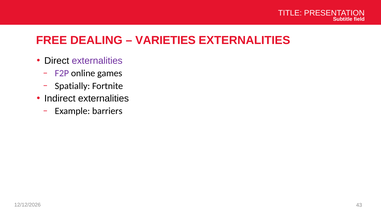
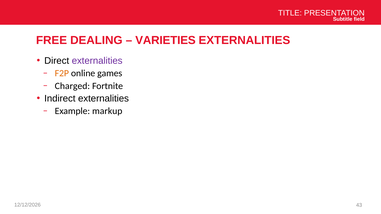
F2P colour: purple -> orange
Spatially: Spatially -> Charged
barriers: barriers -> markup
